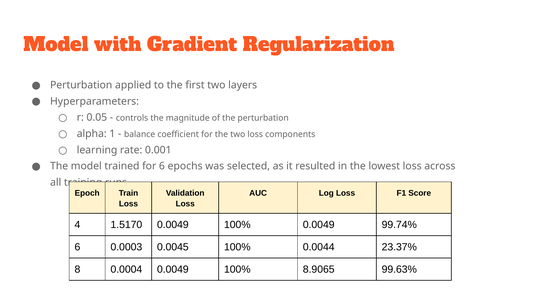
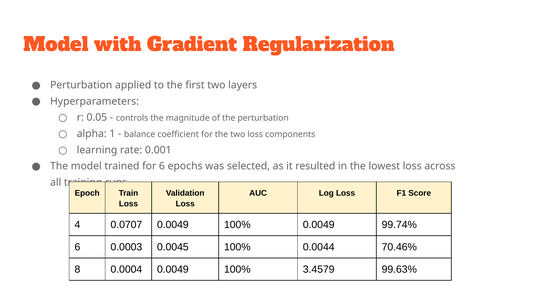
1.5170: 1.5170 -> 0.0707
23.37%: 23.37% -> 70.46%
8.9065: 8.9065 -> 3.4579
